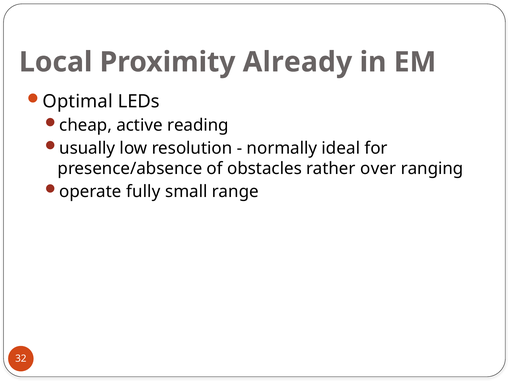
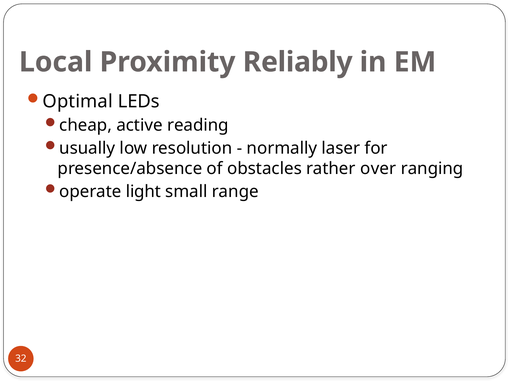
Already: Already -> Reliably
ideal: ideal -> laser
fully: fully -> light
